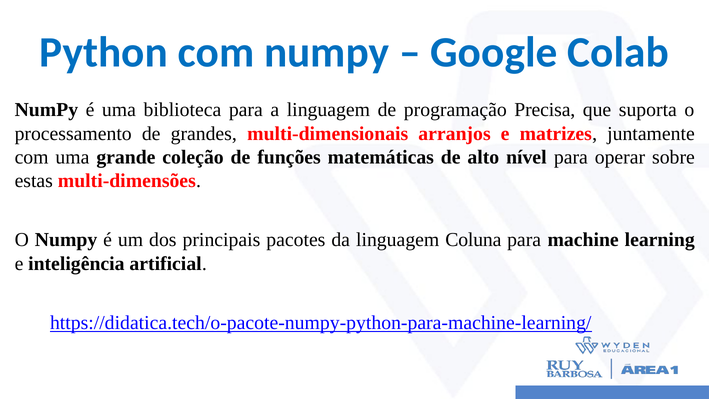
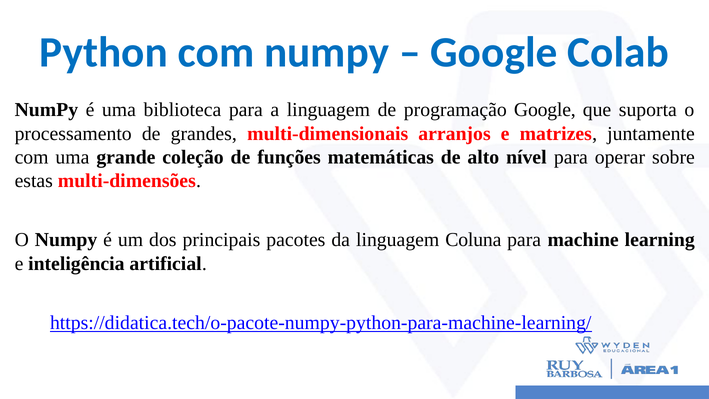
programação Precisa: Precisa -> Google
